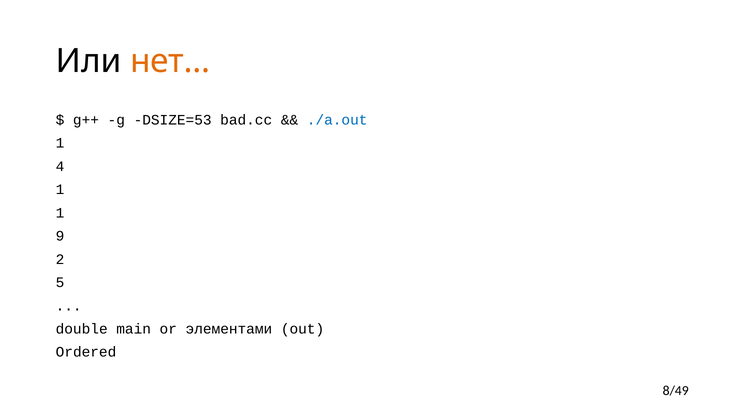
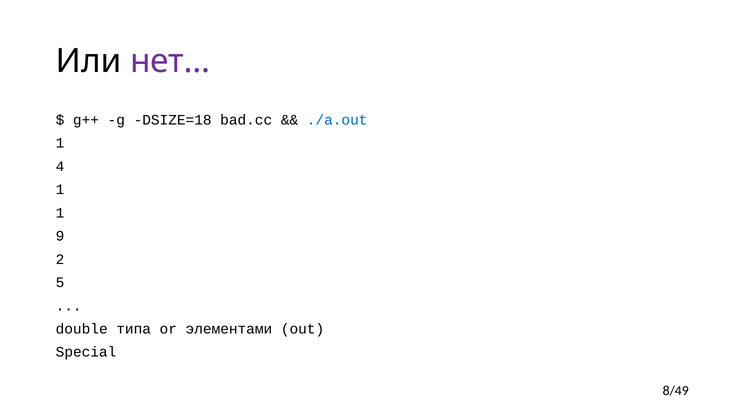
нет… colour: orange -> purple
DSIZE=53: DSIZE=53 -> DSIZE=18
main: main -> типа
Ordered: Ordered -> Special
